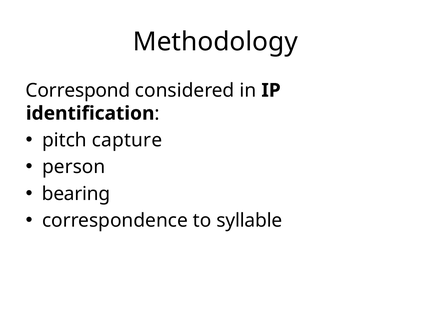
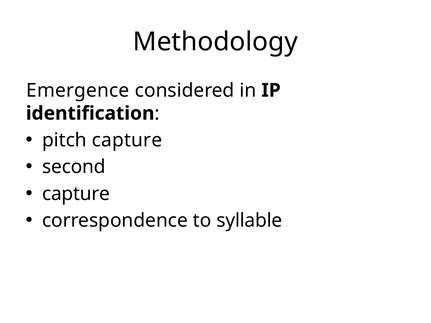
Correspond: Correspond -> Emergence
person: person -> second
bearing at (76, 194): bearing -> capture
